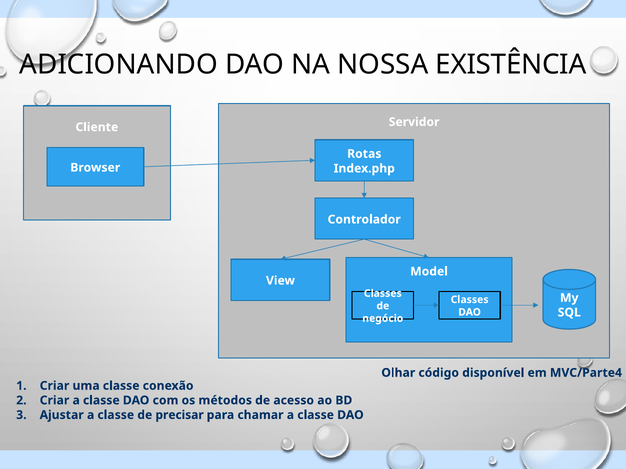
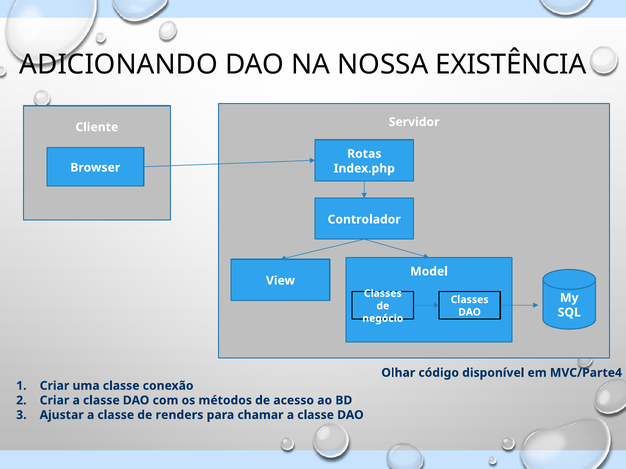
precisar: precisar -> renders
